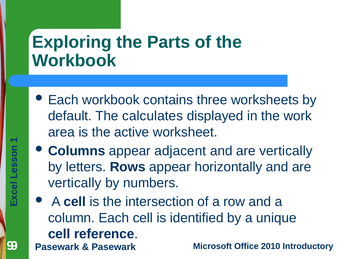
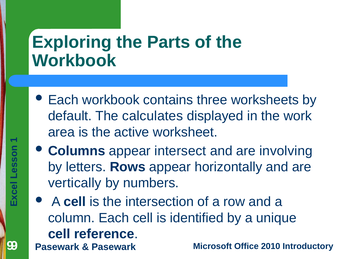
adjacent: adjacent -> intersect
vertically at (286, 151): vertically -> involving
